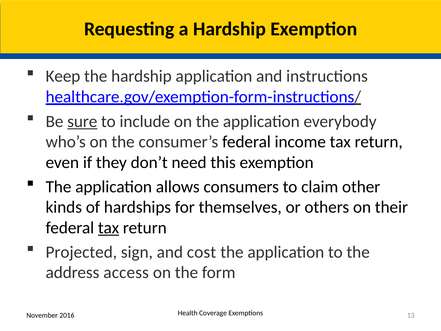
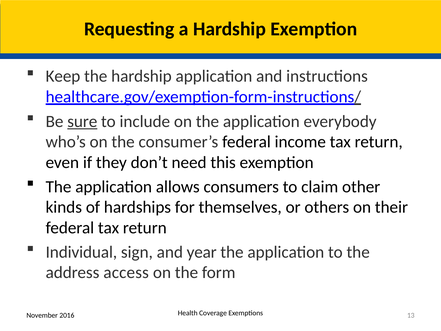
tax at (109, 228) underline: present -> none
Projected: Projected -> Individual
cost: cost -> year
